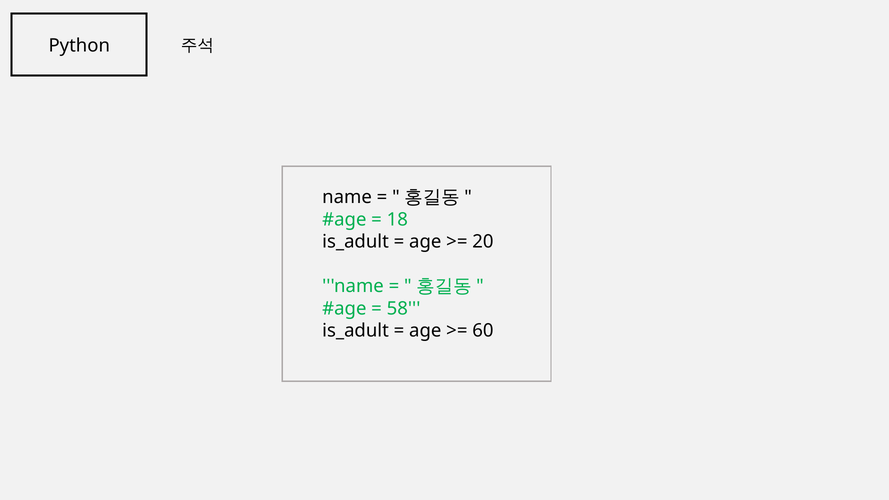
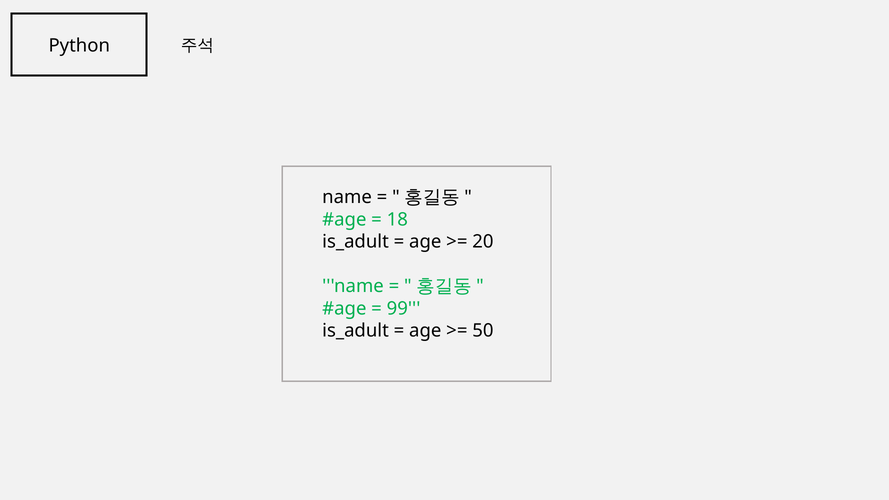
58: 58 -> 99
60: 60 -> 50
